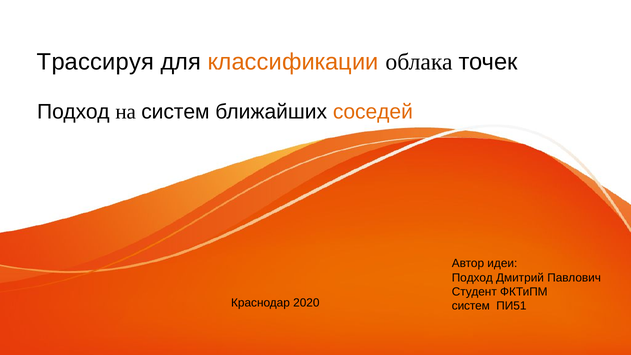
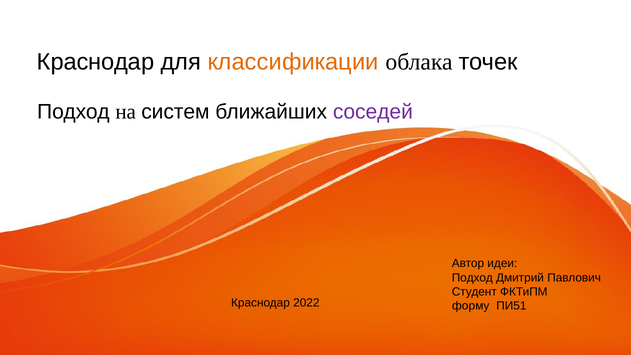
Трассируя at (95, 62): Трассируя -> Краснодар
соседей colour: orange -> purple
2020: 2020 -> 2022
систем at (471, 306): систем -> форму
